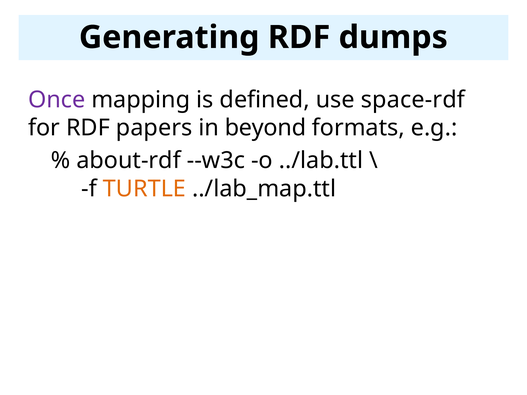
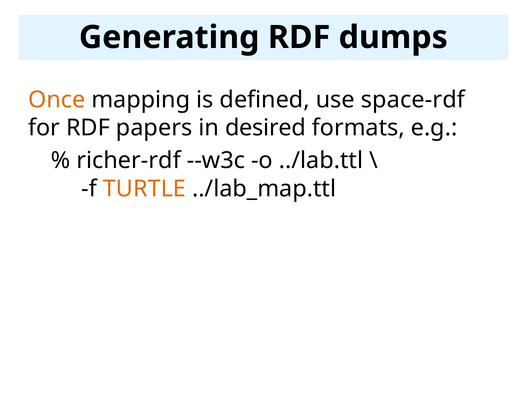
Once colour: purple -> orange
beyond: beyond -> desired
about-rdf: about-rdf -> richer-rdf
